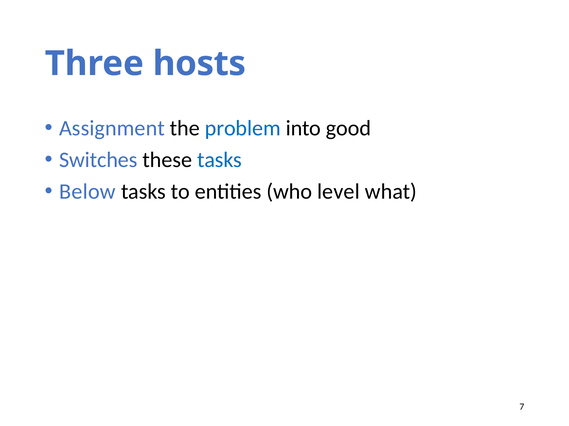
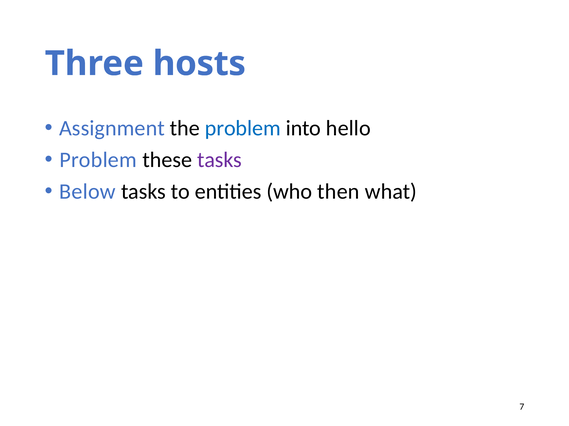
good: good -> hello
Switches at (98, 160): Switches -> Problem
tasks at (220, 160) colour: blue -> purple
level: level -> then
